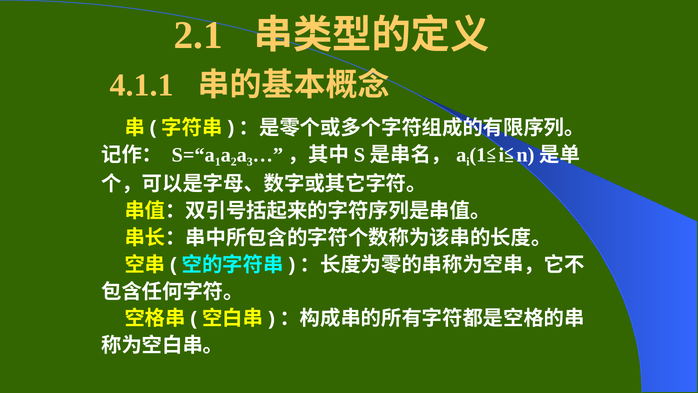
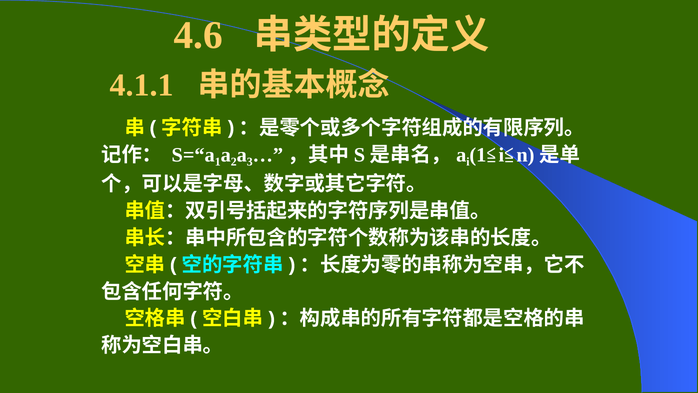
2.1: 2.1 -> 4.6
